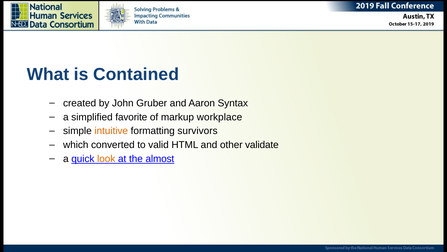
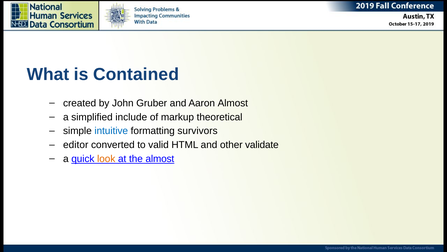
Aaron Syntax: Syntax -> Almost
favorite: favorite -> include
workplace: workplace -> theoretical
intuitive colour: orange -> blue
which: which -> editor
